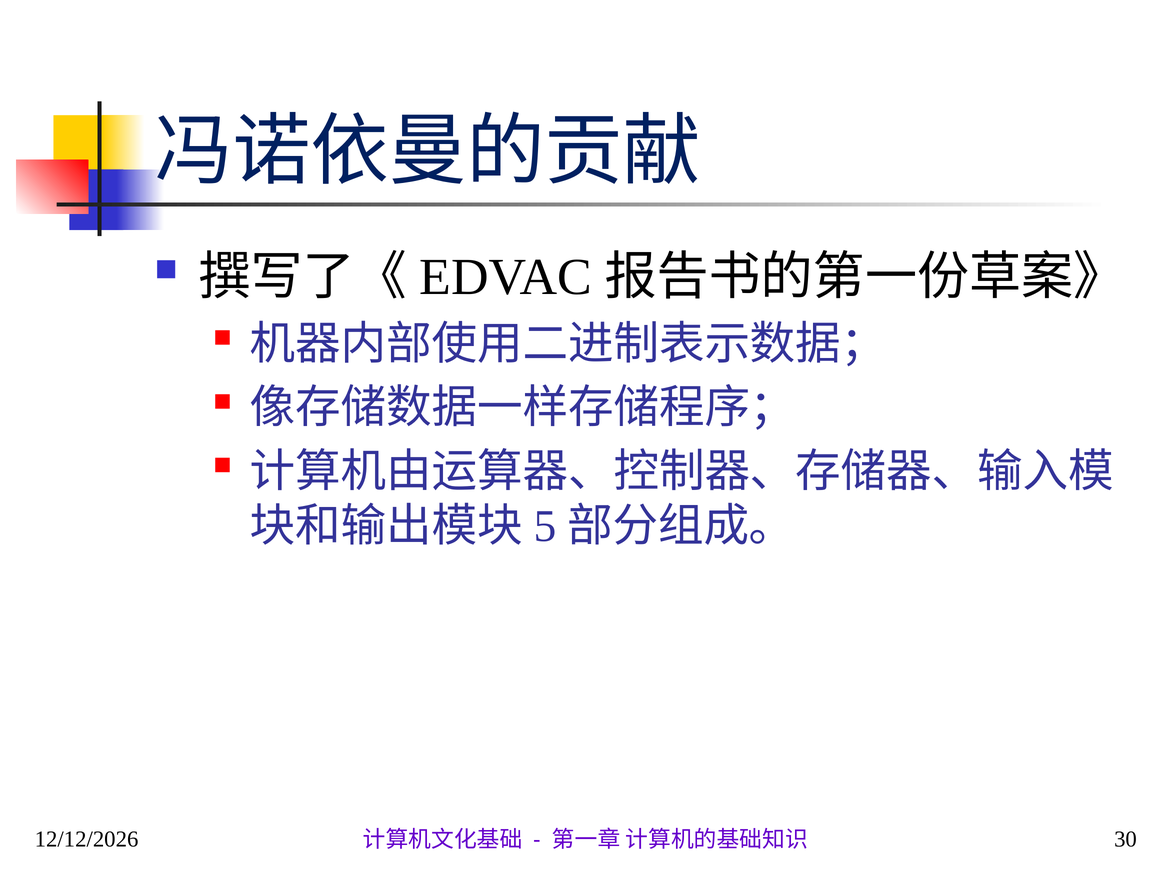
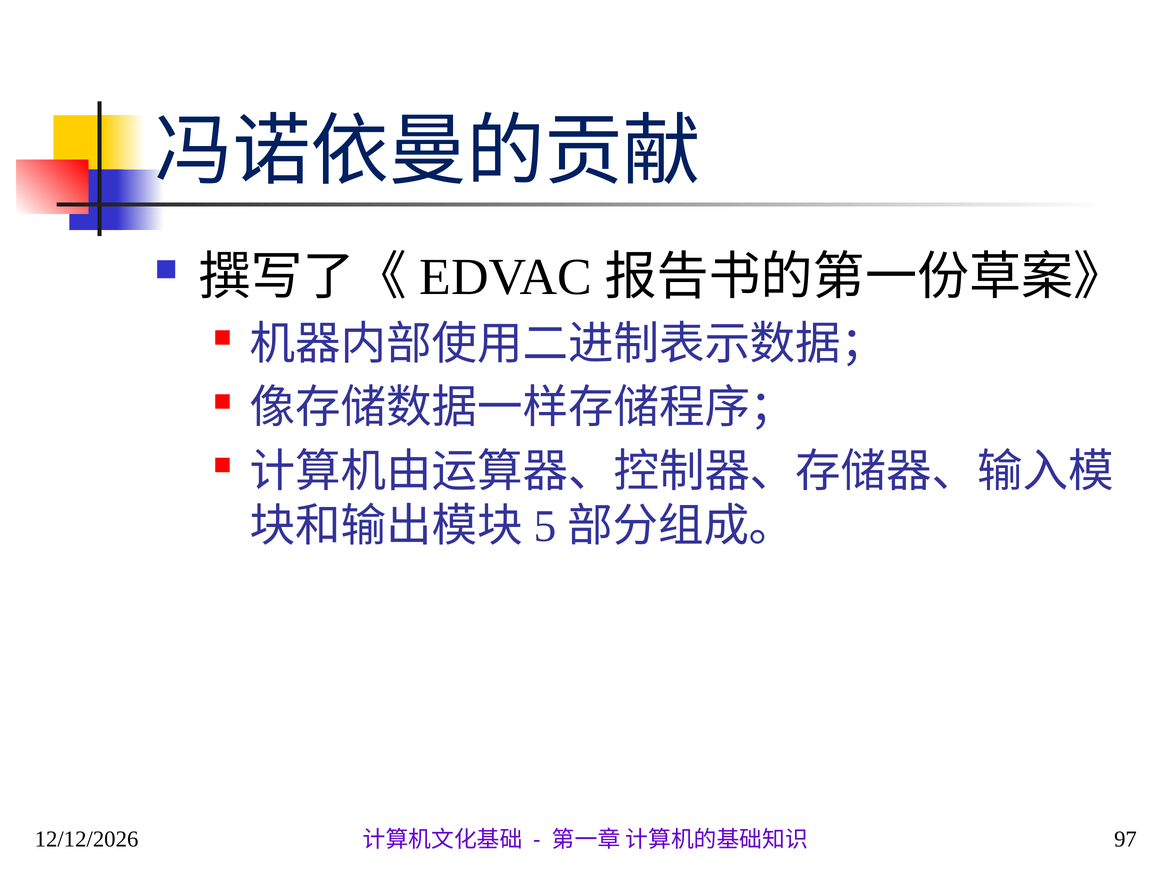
30: 30 -> 97
